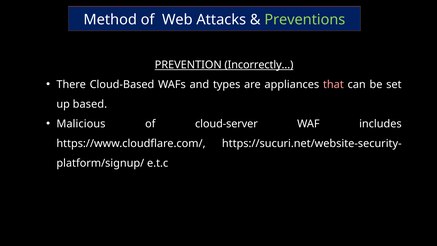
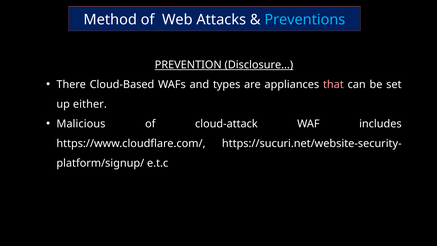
Preventions colour: light green -> light blue
Incorrectly…: Incorrectly… -> Disclosure…
based: based -> either
cloud-server: cloud-server -> cloud-attack
